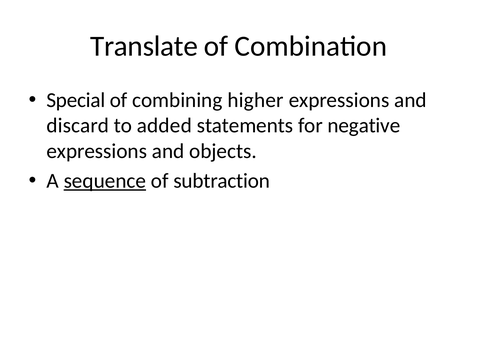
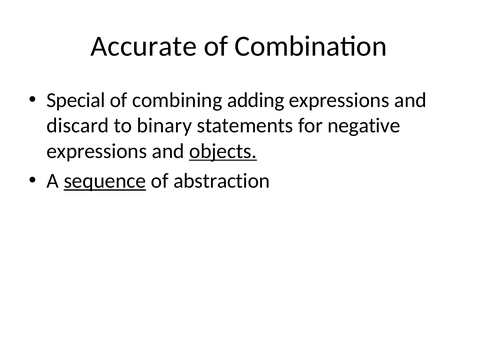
Translate: Translate -> Accurate
higher: higher -> adding
added: added -> binary
objects underline: none -> present
subtraction: subtraction -> abstraction
